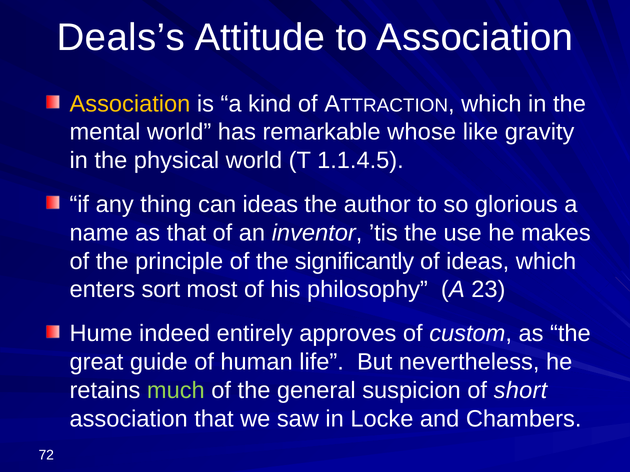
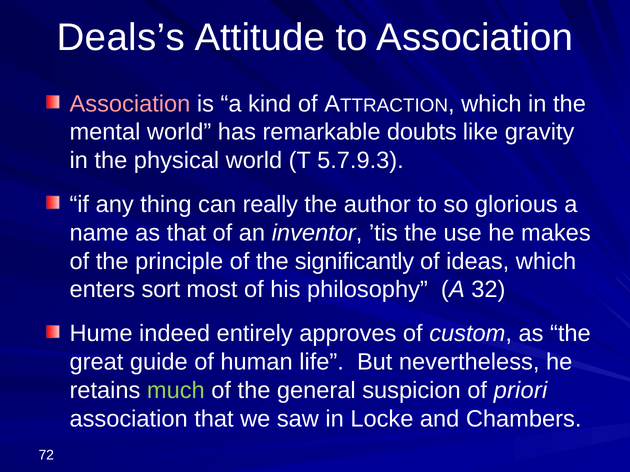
Association at (130, 104) colour: yellow -> pink
whose: whose -> doubts
1.1.4.5: 1.1.4.5 -> 5.7.9.3
can ideas: ideas -> really
23: 23 -> 32
short: short -> priori
